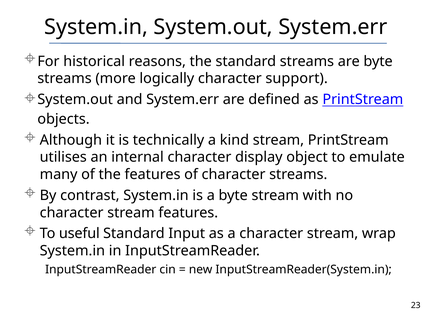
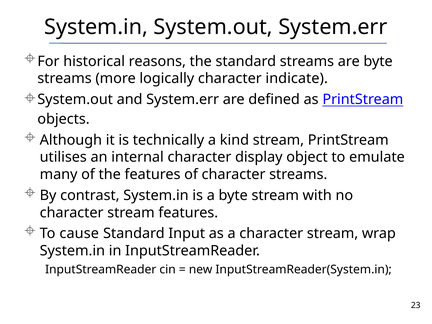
support: support -> indicate
useful: useful -> cause
